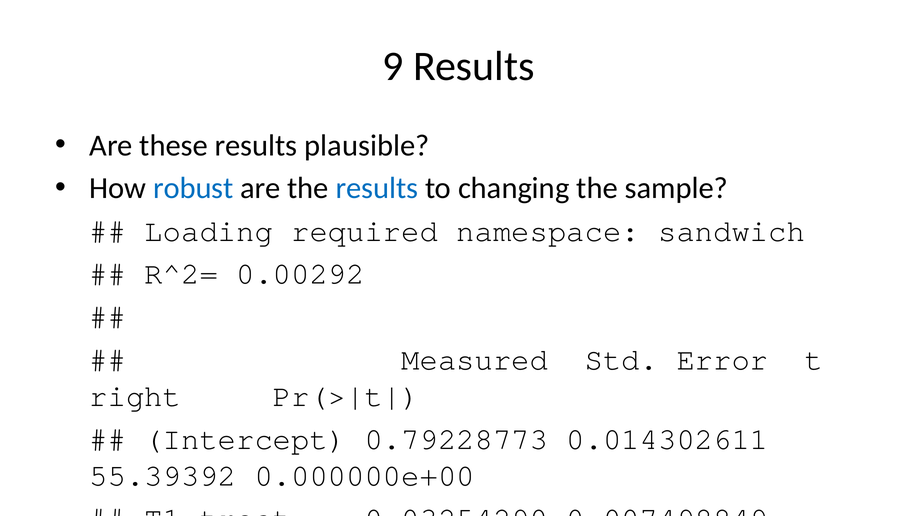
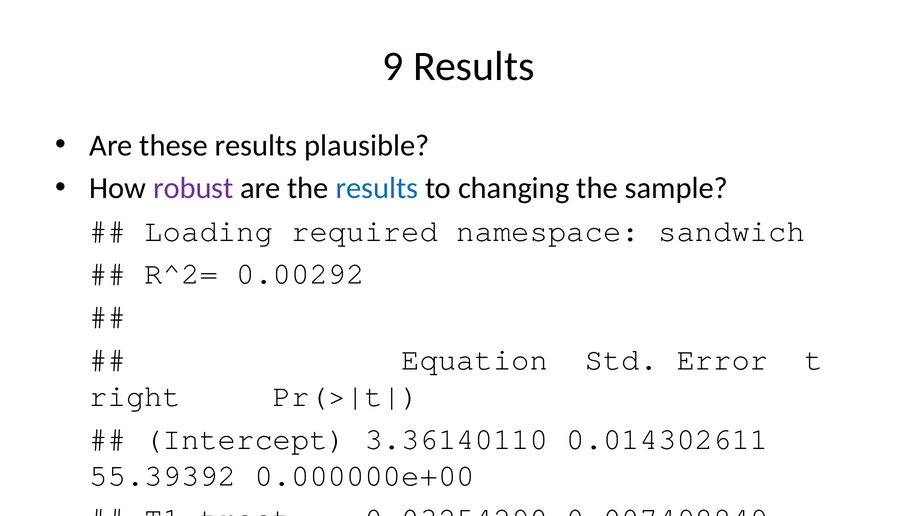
robust colour: blue -> purple
Measured: Measured -> Equation
0.79228773: 0.79228773 -> 3.36140110
